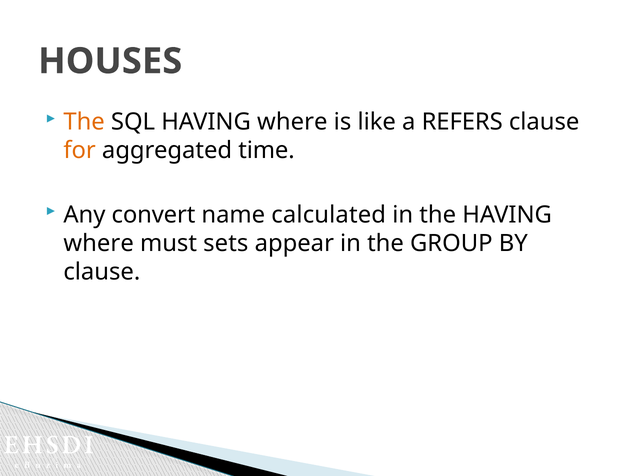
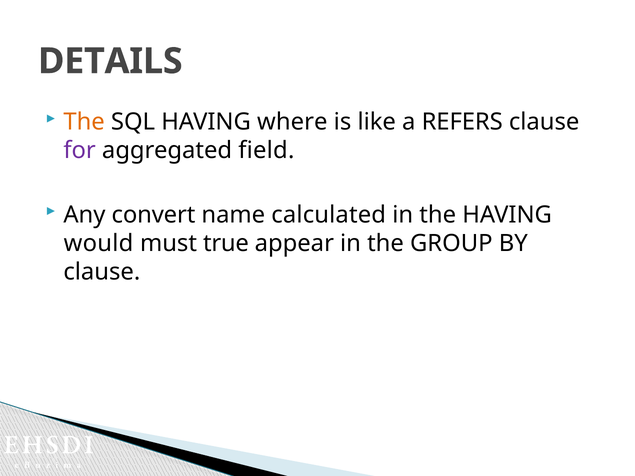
HOUSES: HOUSES -> DETAILS
for colour: orange -> purple
time: time -> field
where at (99, 243): where -> would
sets: sets -> true
